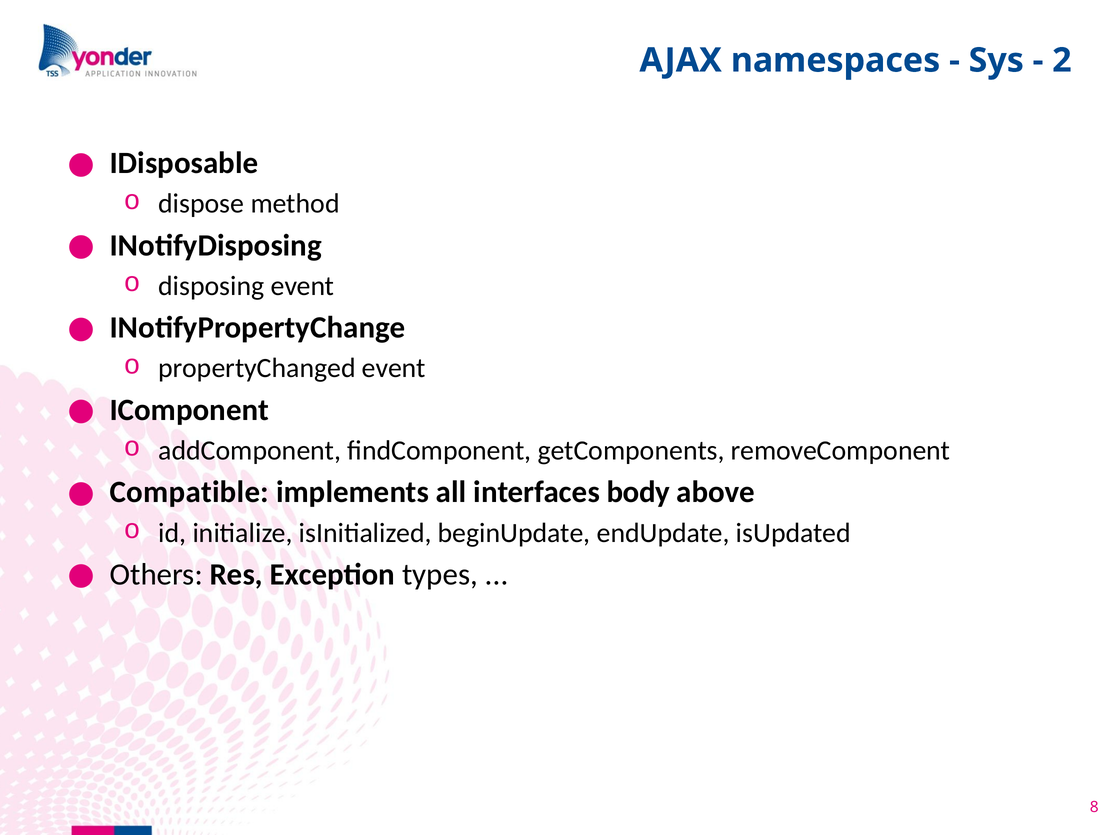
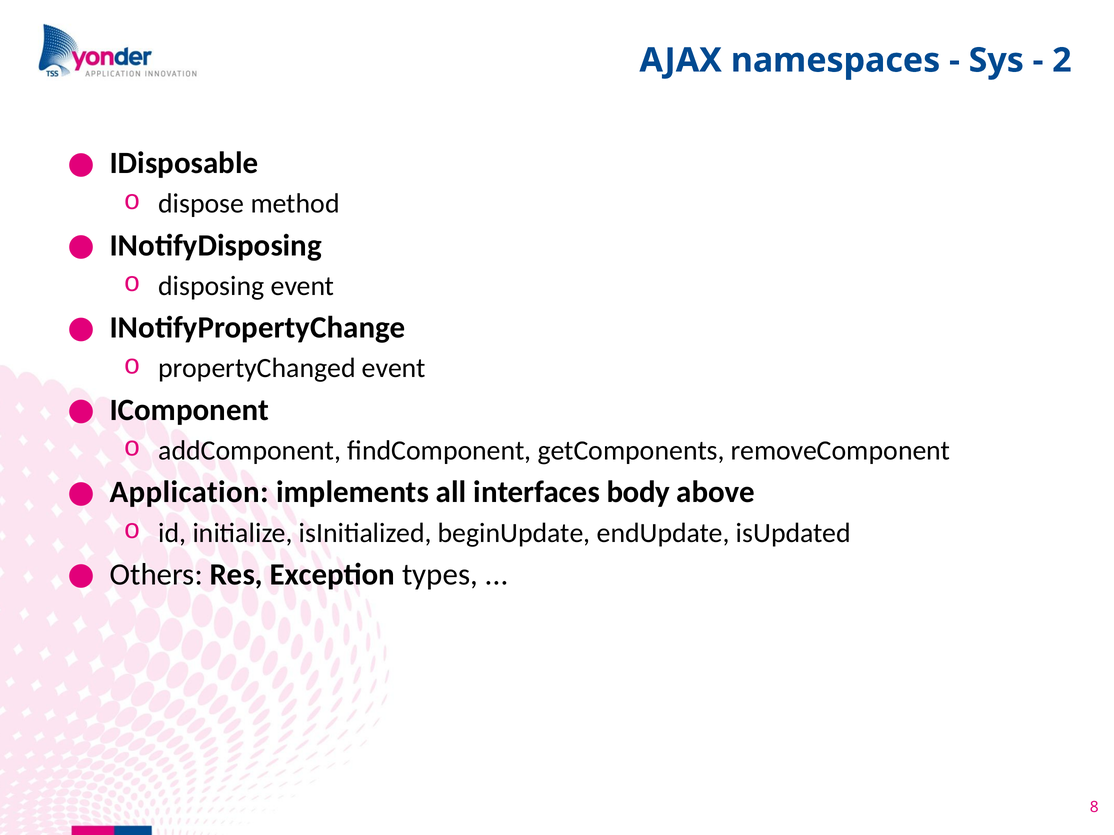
Compatible: Compatible -> Application
